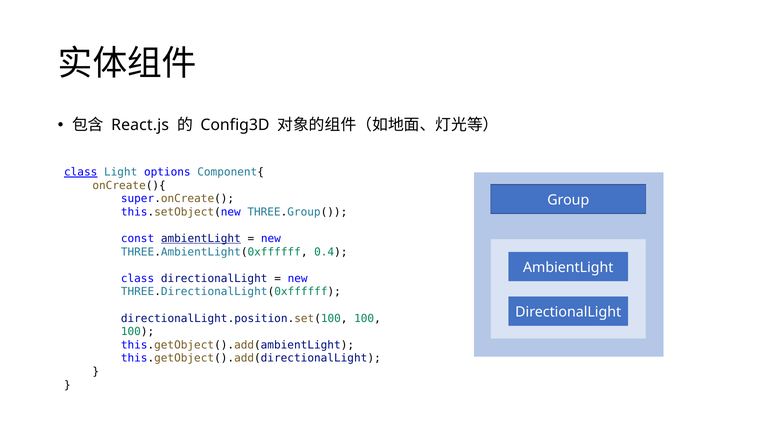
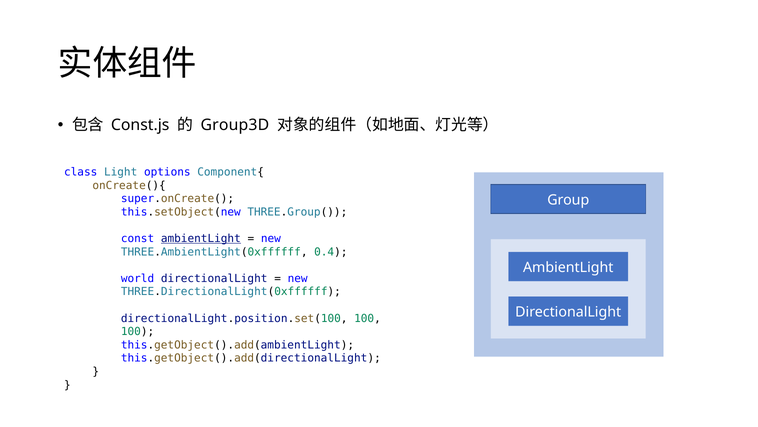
React.js: React.js -> Const.js
Config3D: Config3D -> Group3D
class at (81, 172) underline: present -> none
class at (138, 278): class -> world
